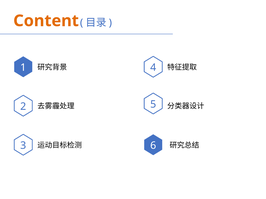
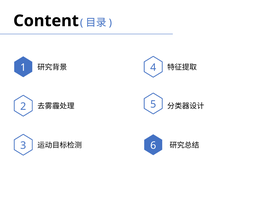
Content colour: orange -> black
